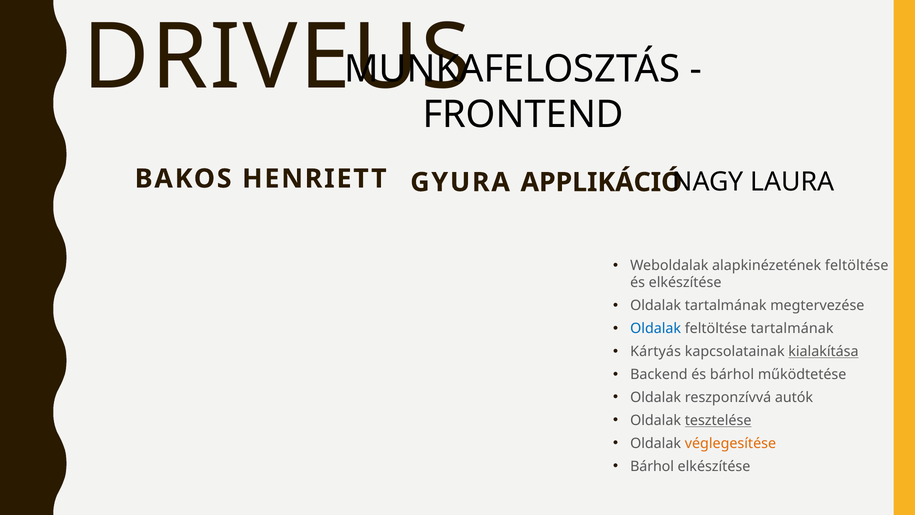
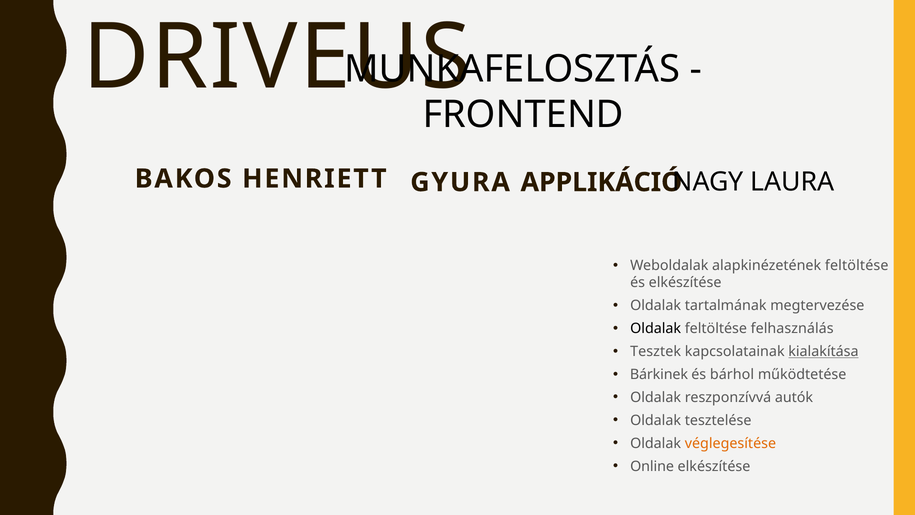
Oldalak at (656, 328) colour: blue -> black
feltöltése tartalmának: tartalmának -> felhasználás
Kártyás: Kártyás -> Tesztek
Backend: Backend -> Bárkinek
tesztelése underline: present -> none
Bárhol at (652, 466): Bárhol -> Online
